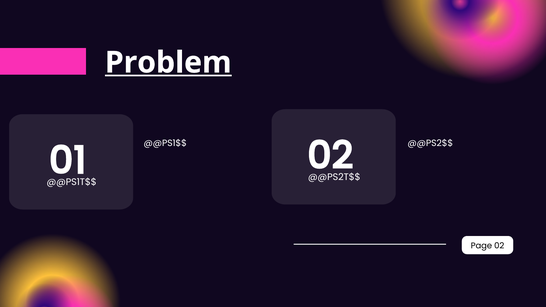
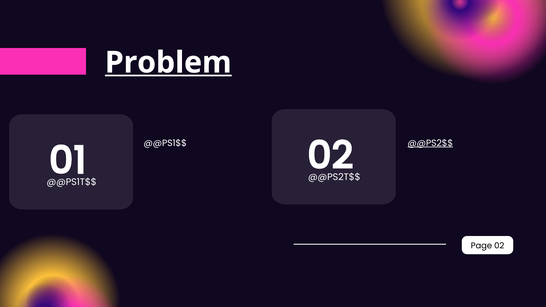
@@PS2$$ underline: none -> present
